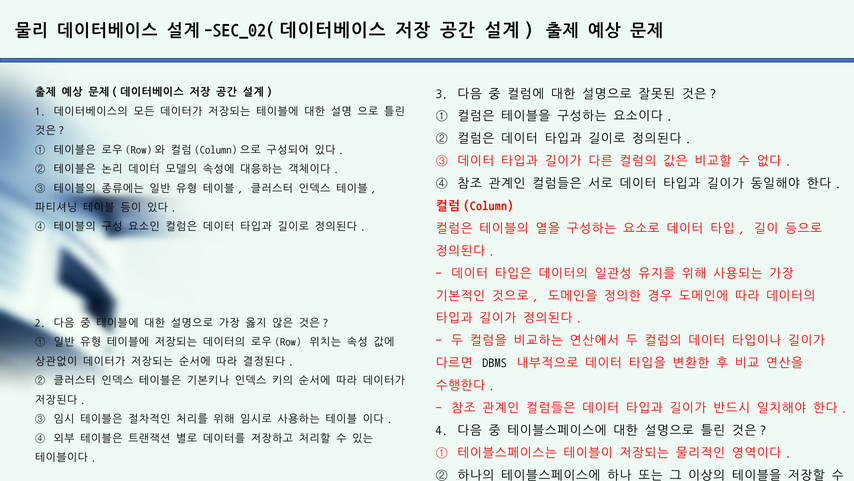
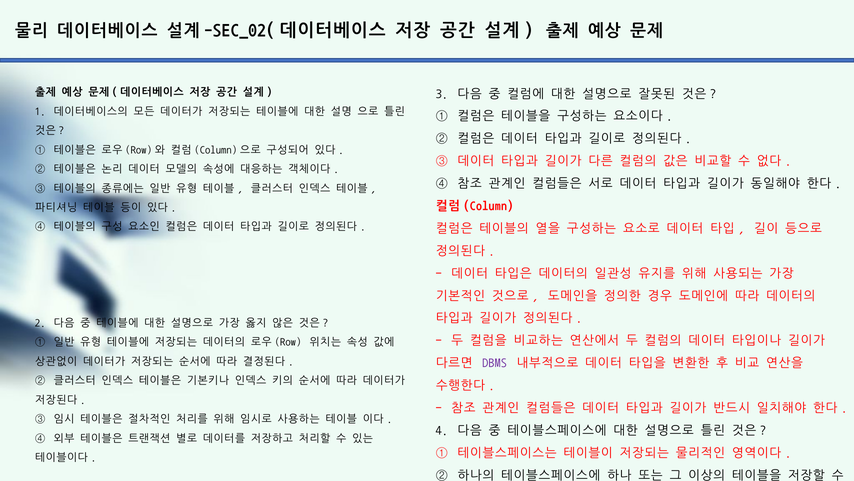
DBMS colour: black -> purple
